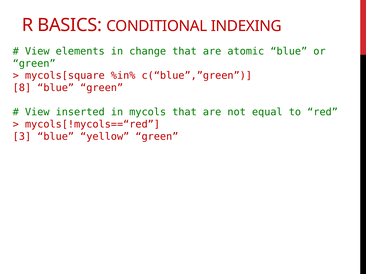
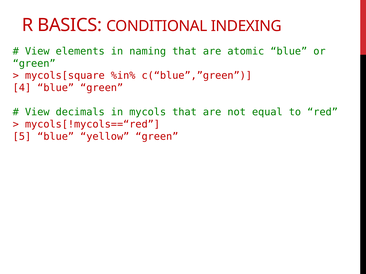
change: change -> naming
8: 8 -> 4
inserted: inserted -> decimals
3: 3 -> 5
